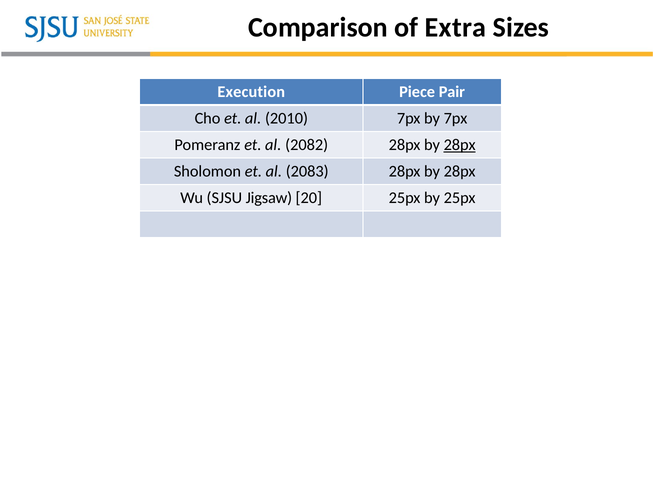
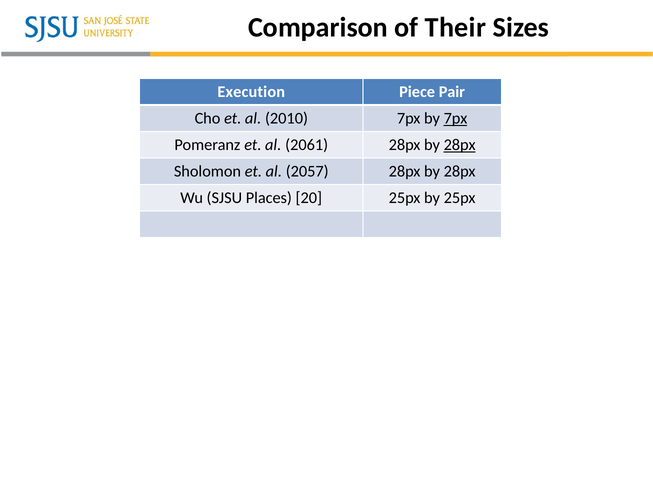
Extra: Extra -> Their
7px at (455, 118) underline: none -> present
2082: 2082 -> 2061
2083: 2083 -> 2057
Jigsaw: Jigsaw -> Places
